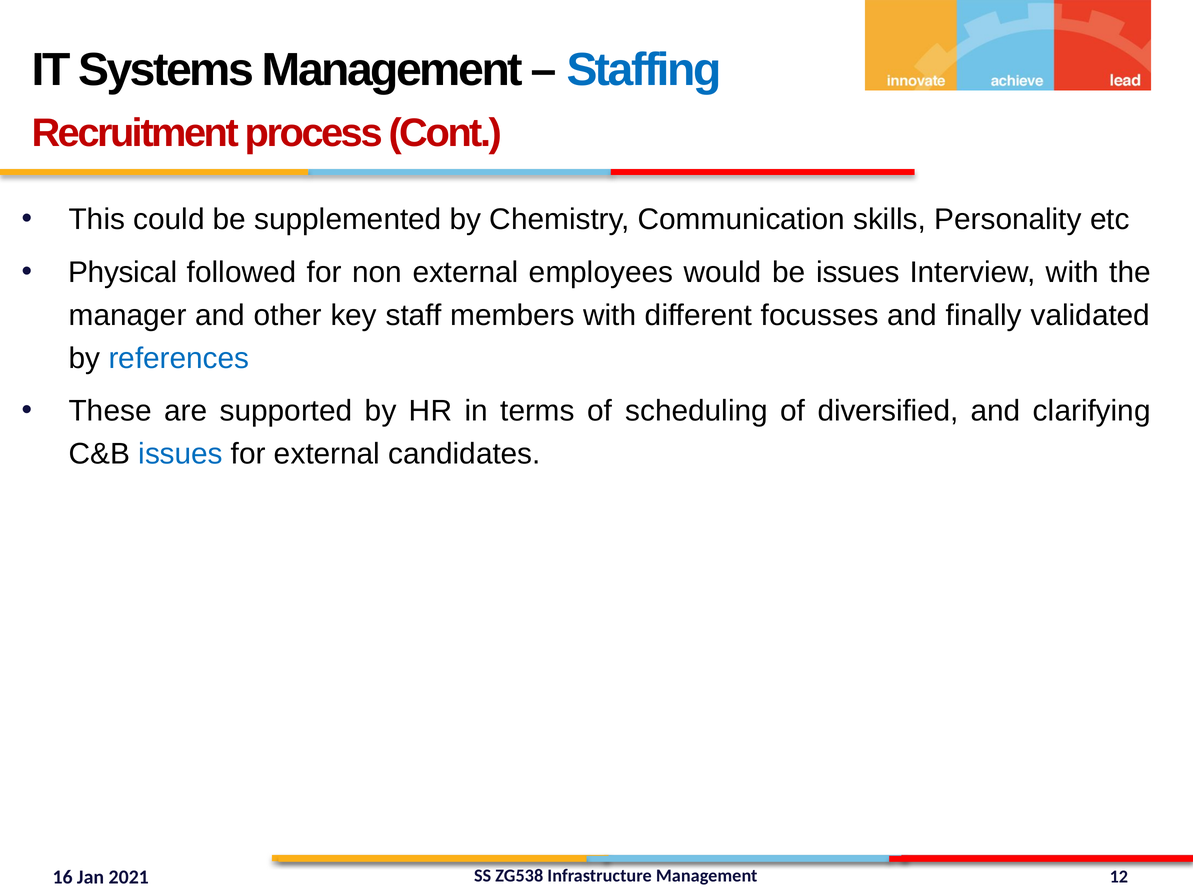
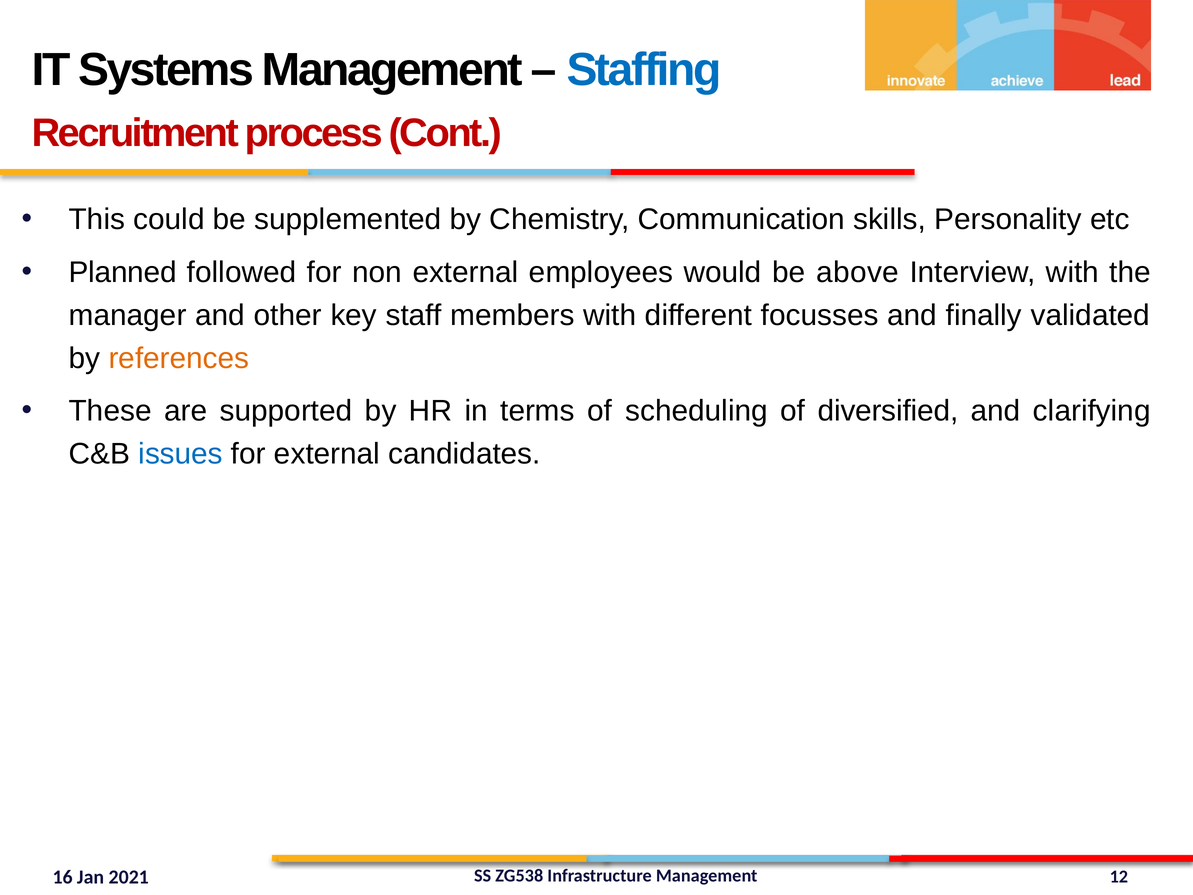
Physical: Physical -> Planned
be issues: issues -> above
references colour: blue -> orange
